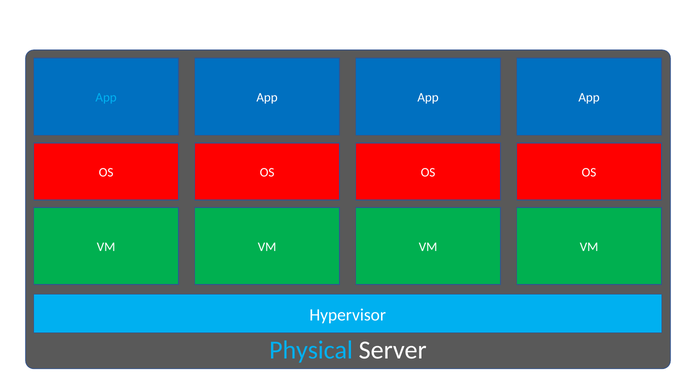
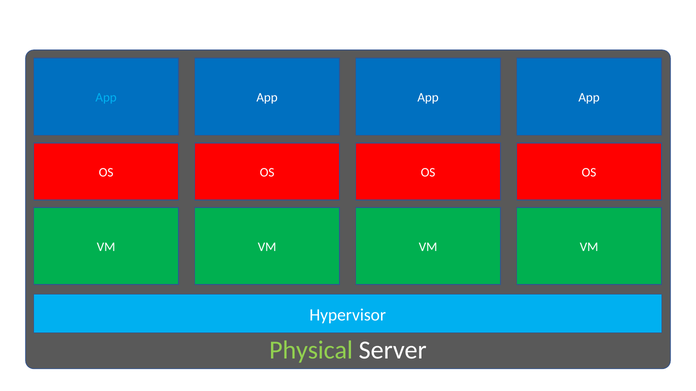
Physical colour: light blue -> light green
